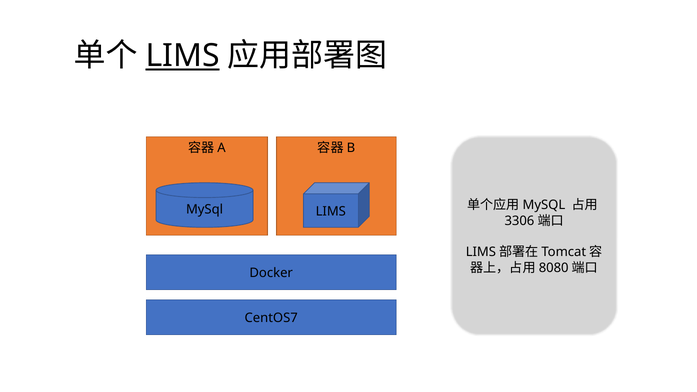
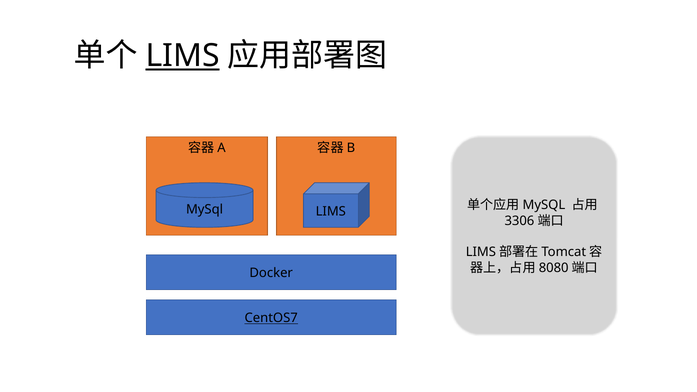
CentOS7 underline: none -> present
